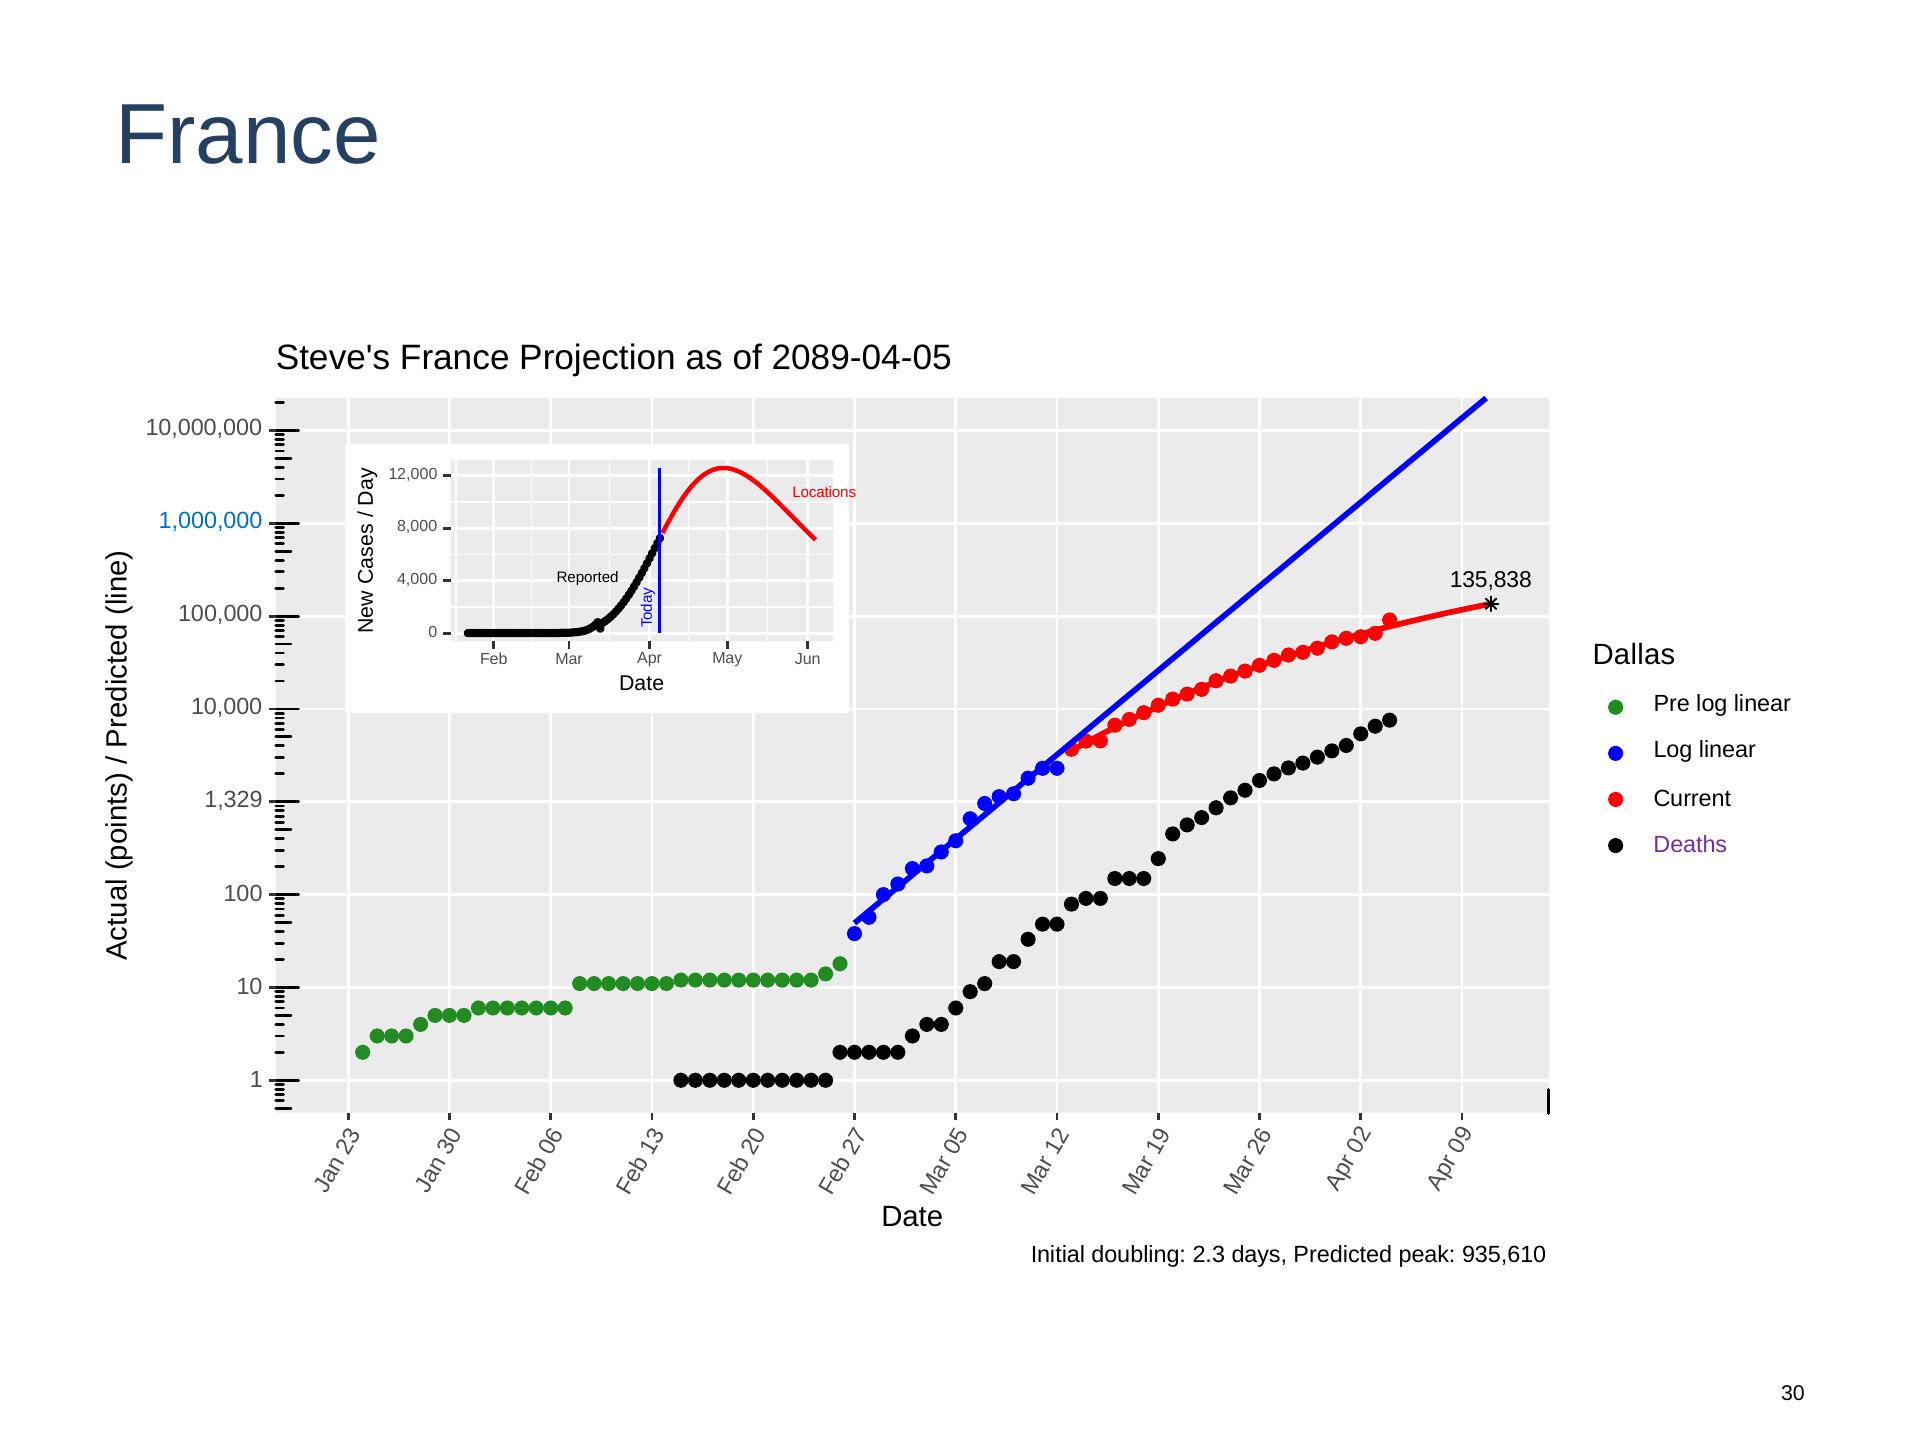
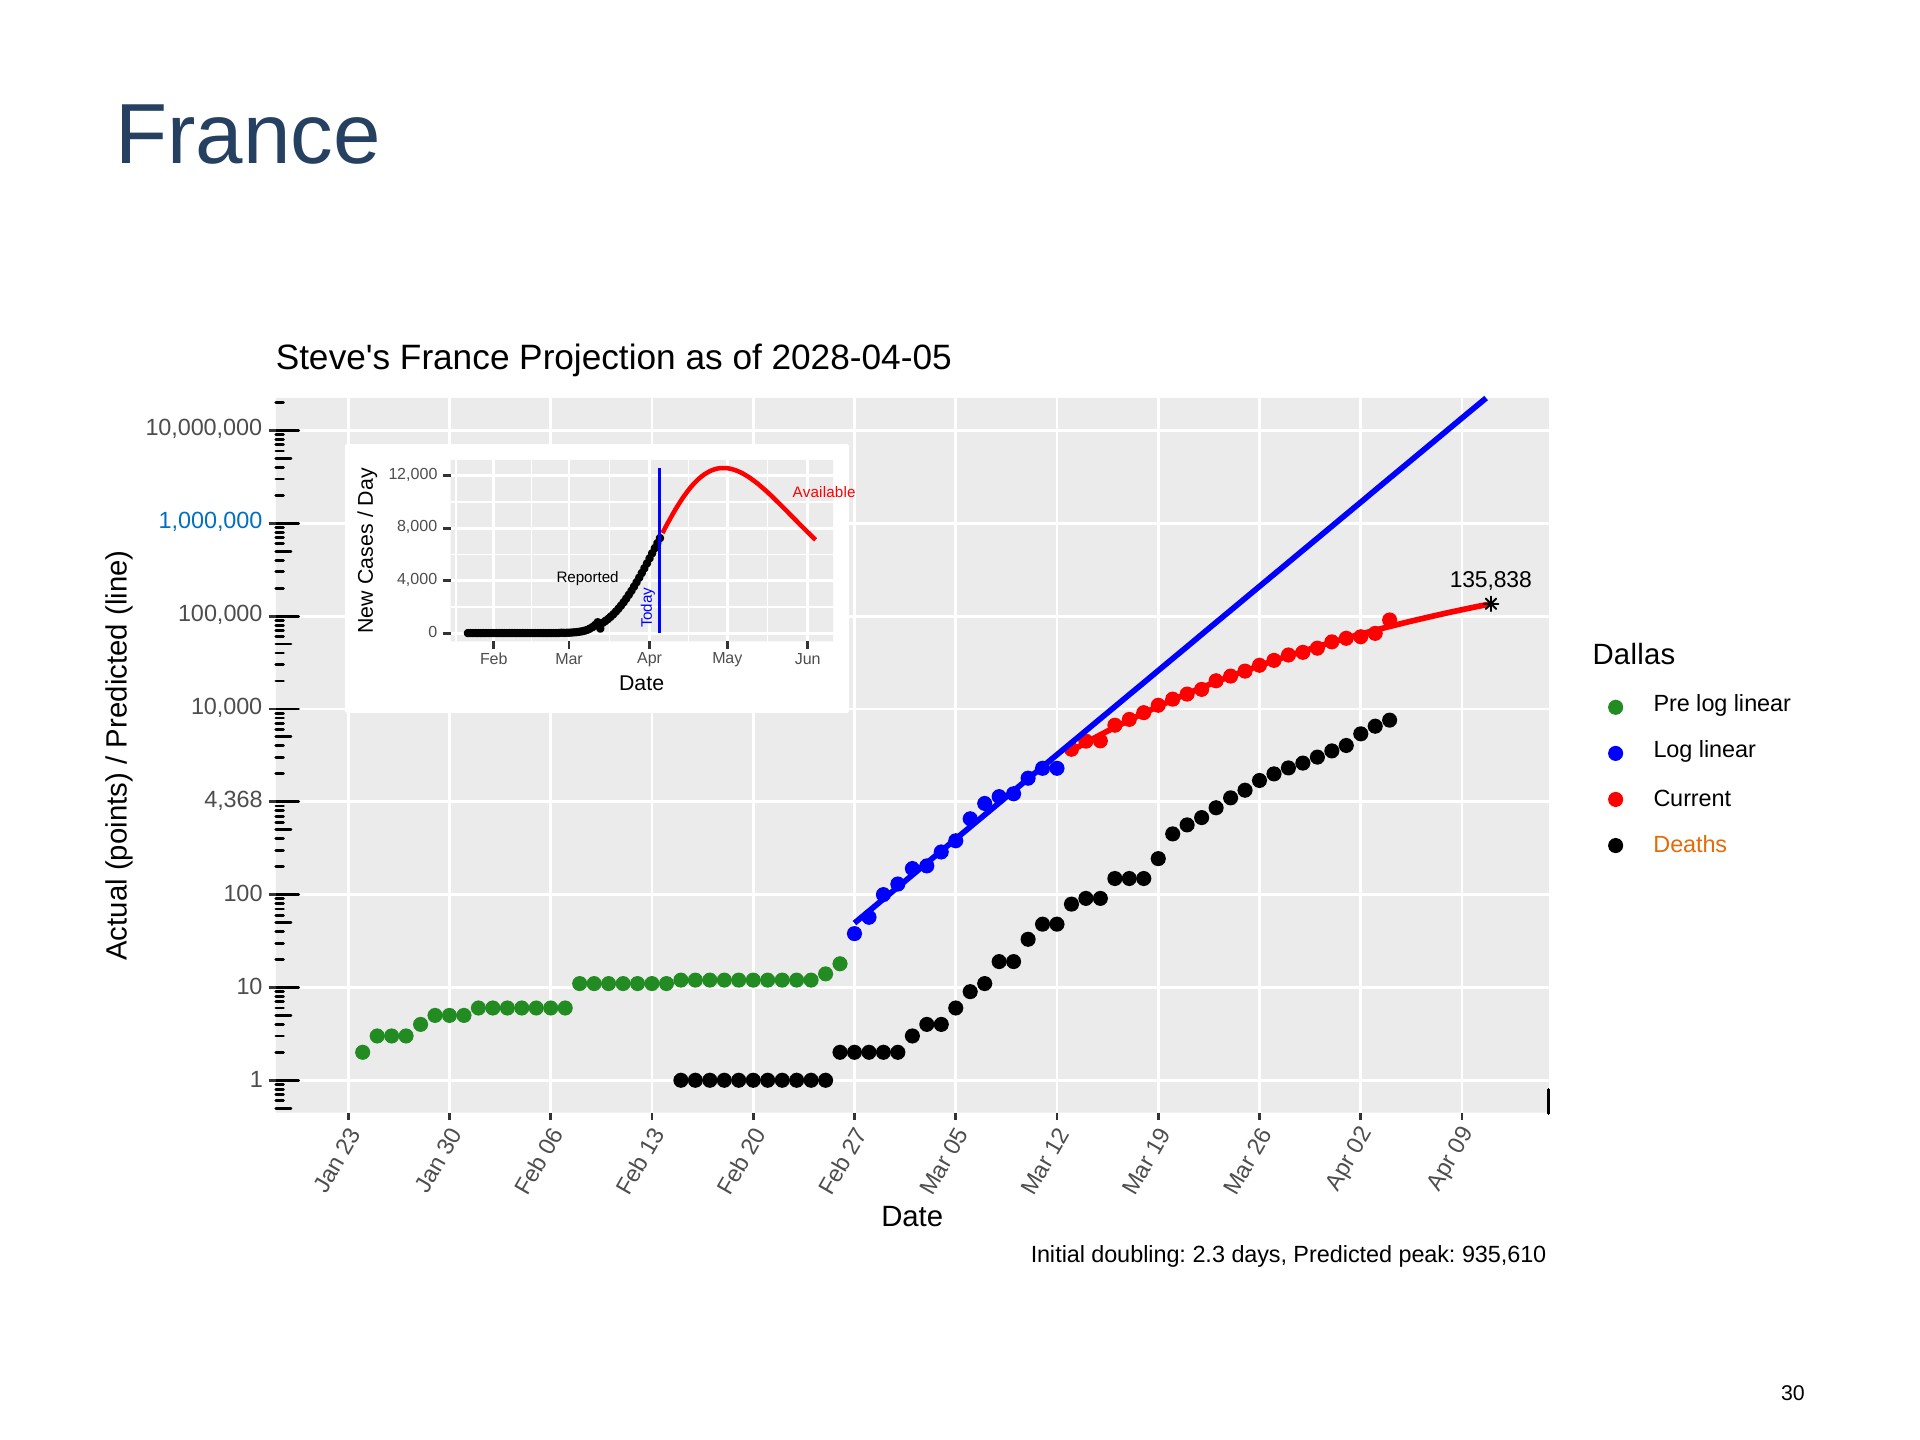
2089-04-05: 2089-04-05 -> 2028-04-05
Locations: Locations -> Available
1,329: 1,329 -> 4,368
Deaths colour: purple -> orange
